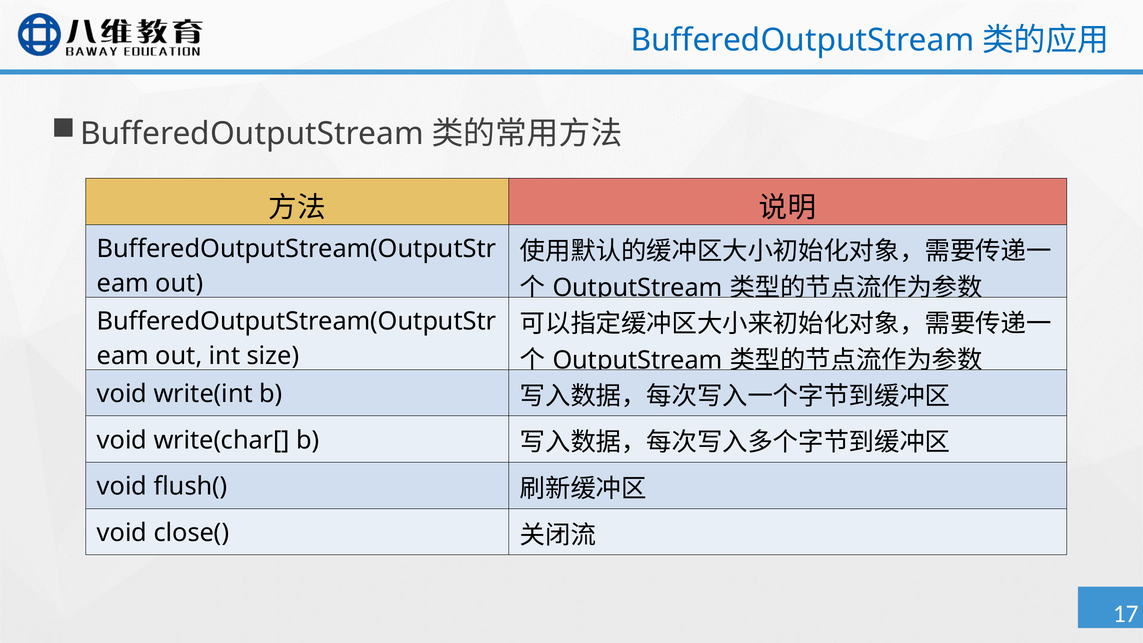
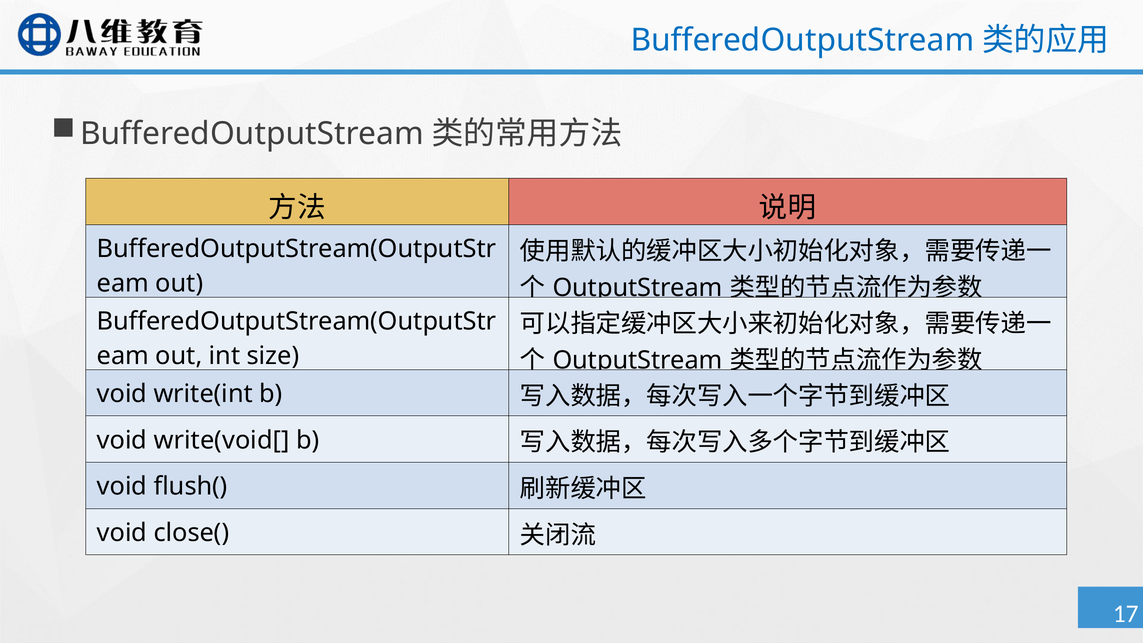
write(char[: write(char[ -> write(void[
